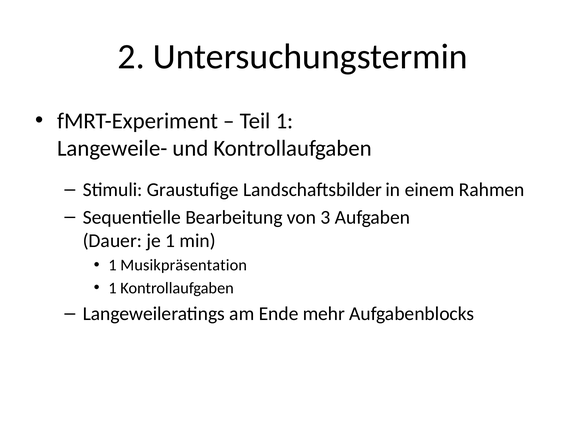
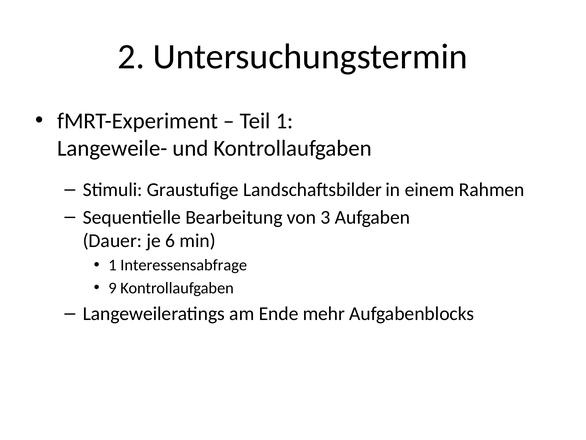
je 1: 1 -> 6
Musikpräsentation: Musikpräsentation -> Interessensabfrage
1 at (113, 288): 1 -> 9
